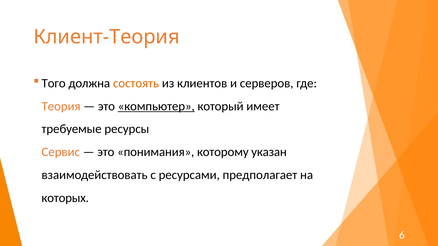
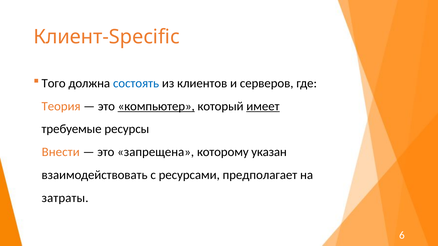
Клиент-Теория: Клиент-Теория -> Клиент-Specific
состоять colour: orange -> blue
имеет underline: none -> present
Сервис: Сервис -> Внести
понимания: понимания -> запрещена
которых: которых -> затраты
